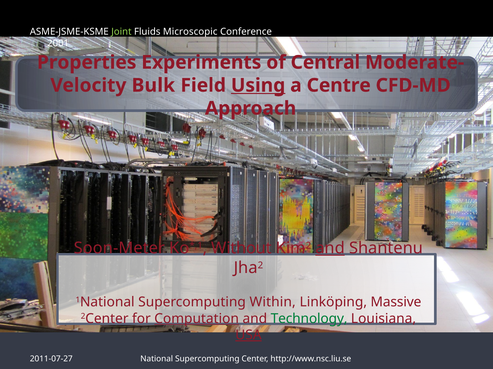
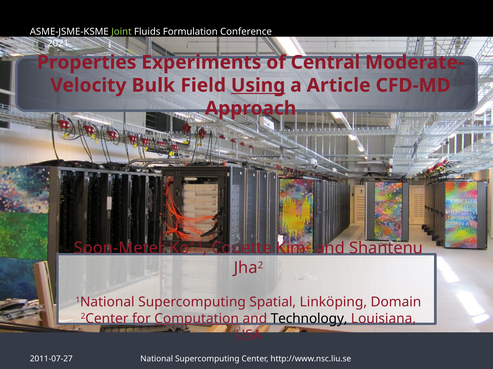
Microscopic: Microscopic -> Formulation
2001: 2001 -> 2021
Centre: Centre -> Article
Without: Without -> Couette
and at (330, 249) underline: present -> none
Within: Within -> Spatial
Massive: Massive -> Domain
Technology colour: green -> black
USA underline: present -> none
